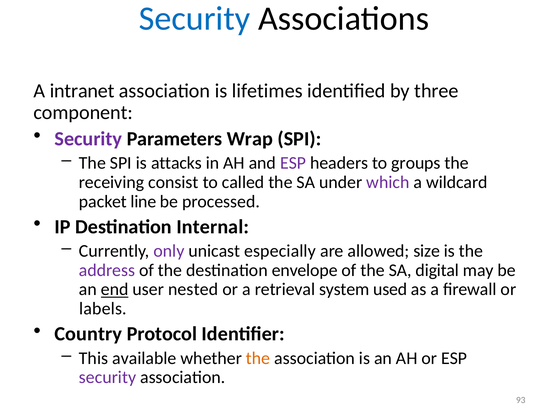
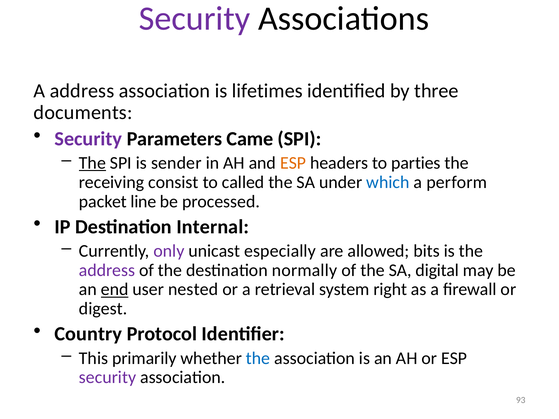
Security at (195, 19) colour: blue -> purple
A intranet: intranet -> address
component: component -> documents
Wrap: Wrap -> Came
The at (92, 163) underline: none -> present
attacks: attacks -> sender
ESP at (293, 163) colour: purple -> orange
groups: groups -> parties
which colour: purple -> blue
wildcard: wildcard -> perform
size: size -> bits
envelope: envelope -> normally
used: used -> right
labels: labels -> digest
available: available -> primarily
the at (258, 358) colour: orange -> blue
